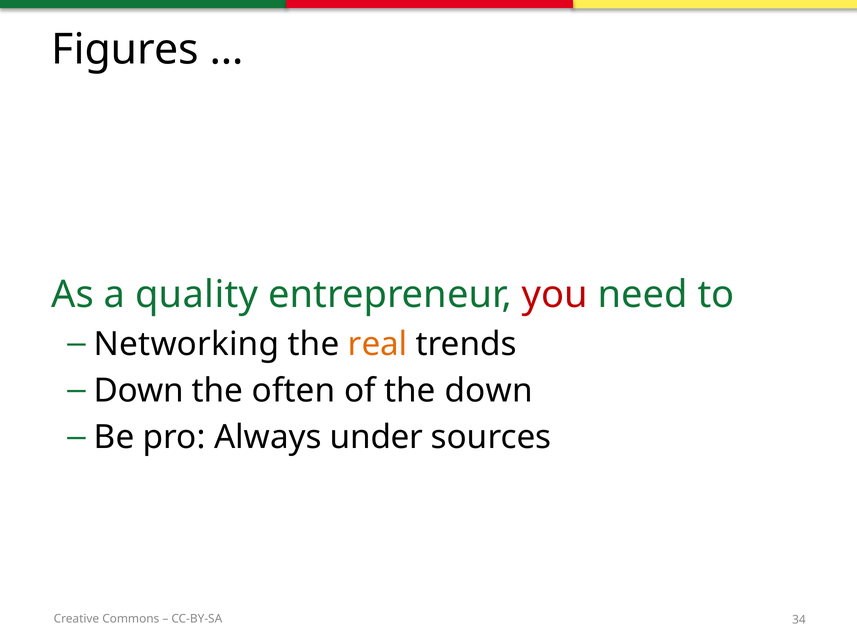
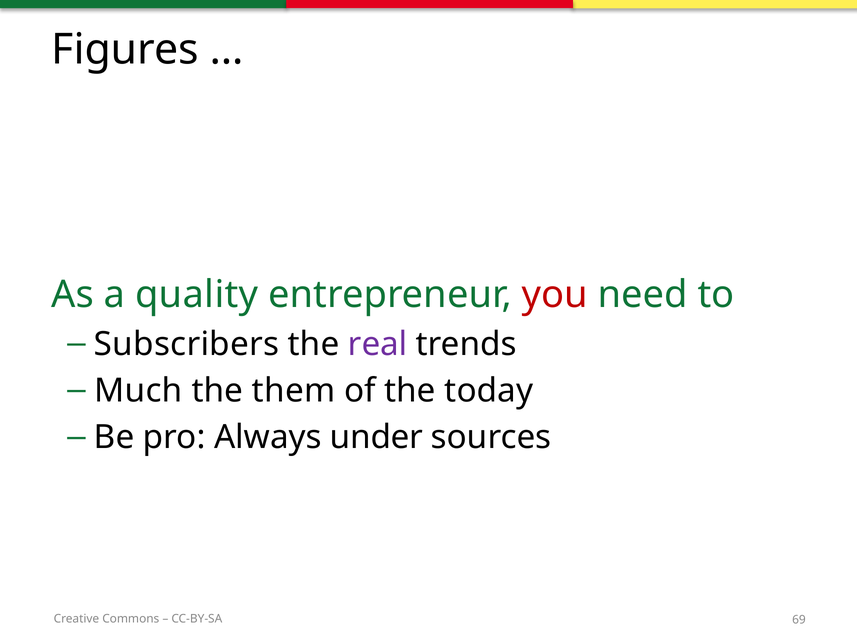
Networking: Networking -> Subscribers
real colour: orange -> purple
Down at (139, 391): Down -> Much
often: often -> them
the down: down -> today
34: 34 -> 69
